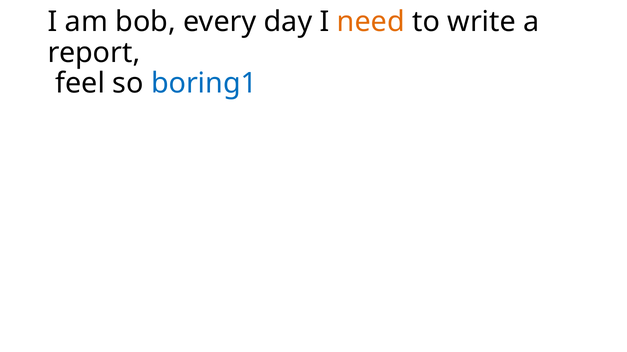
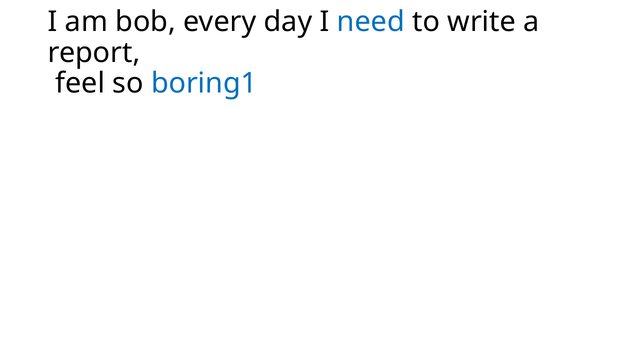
need colour: orange -> blue
